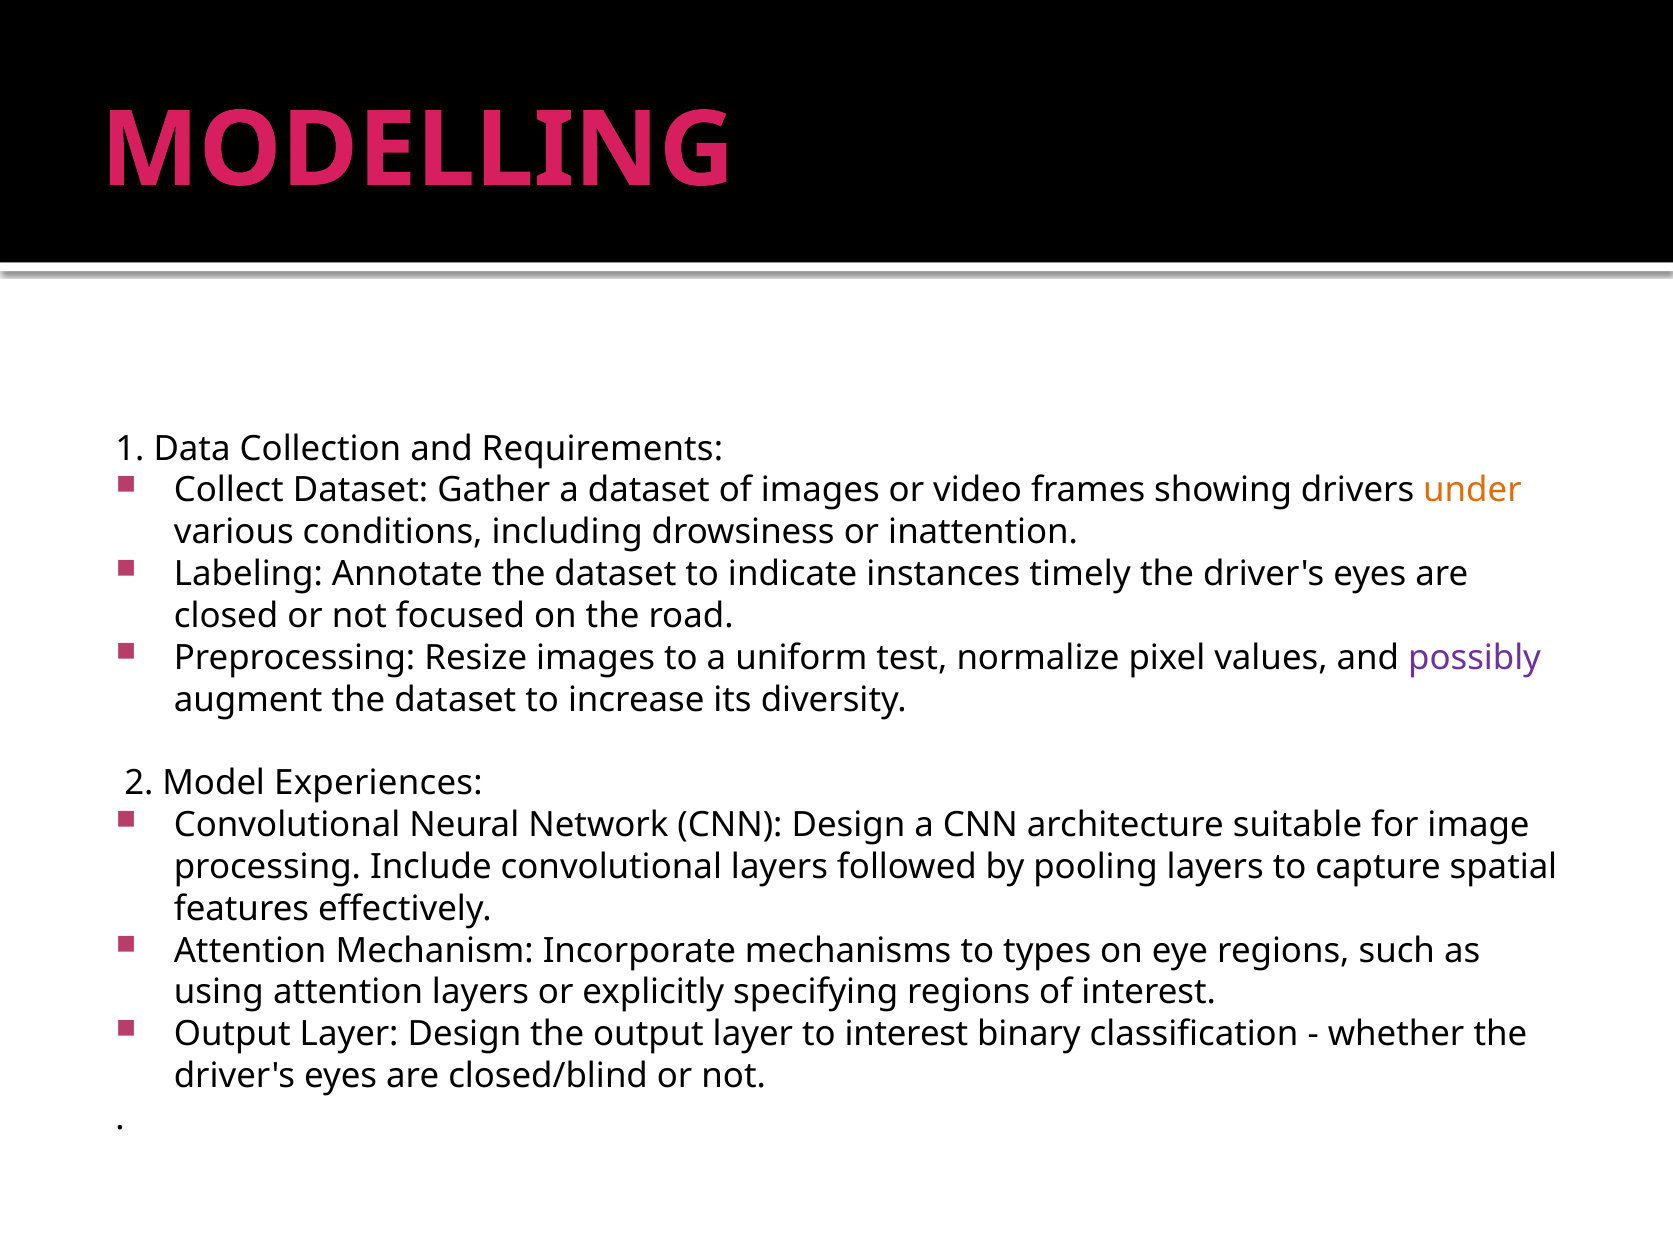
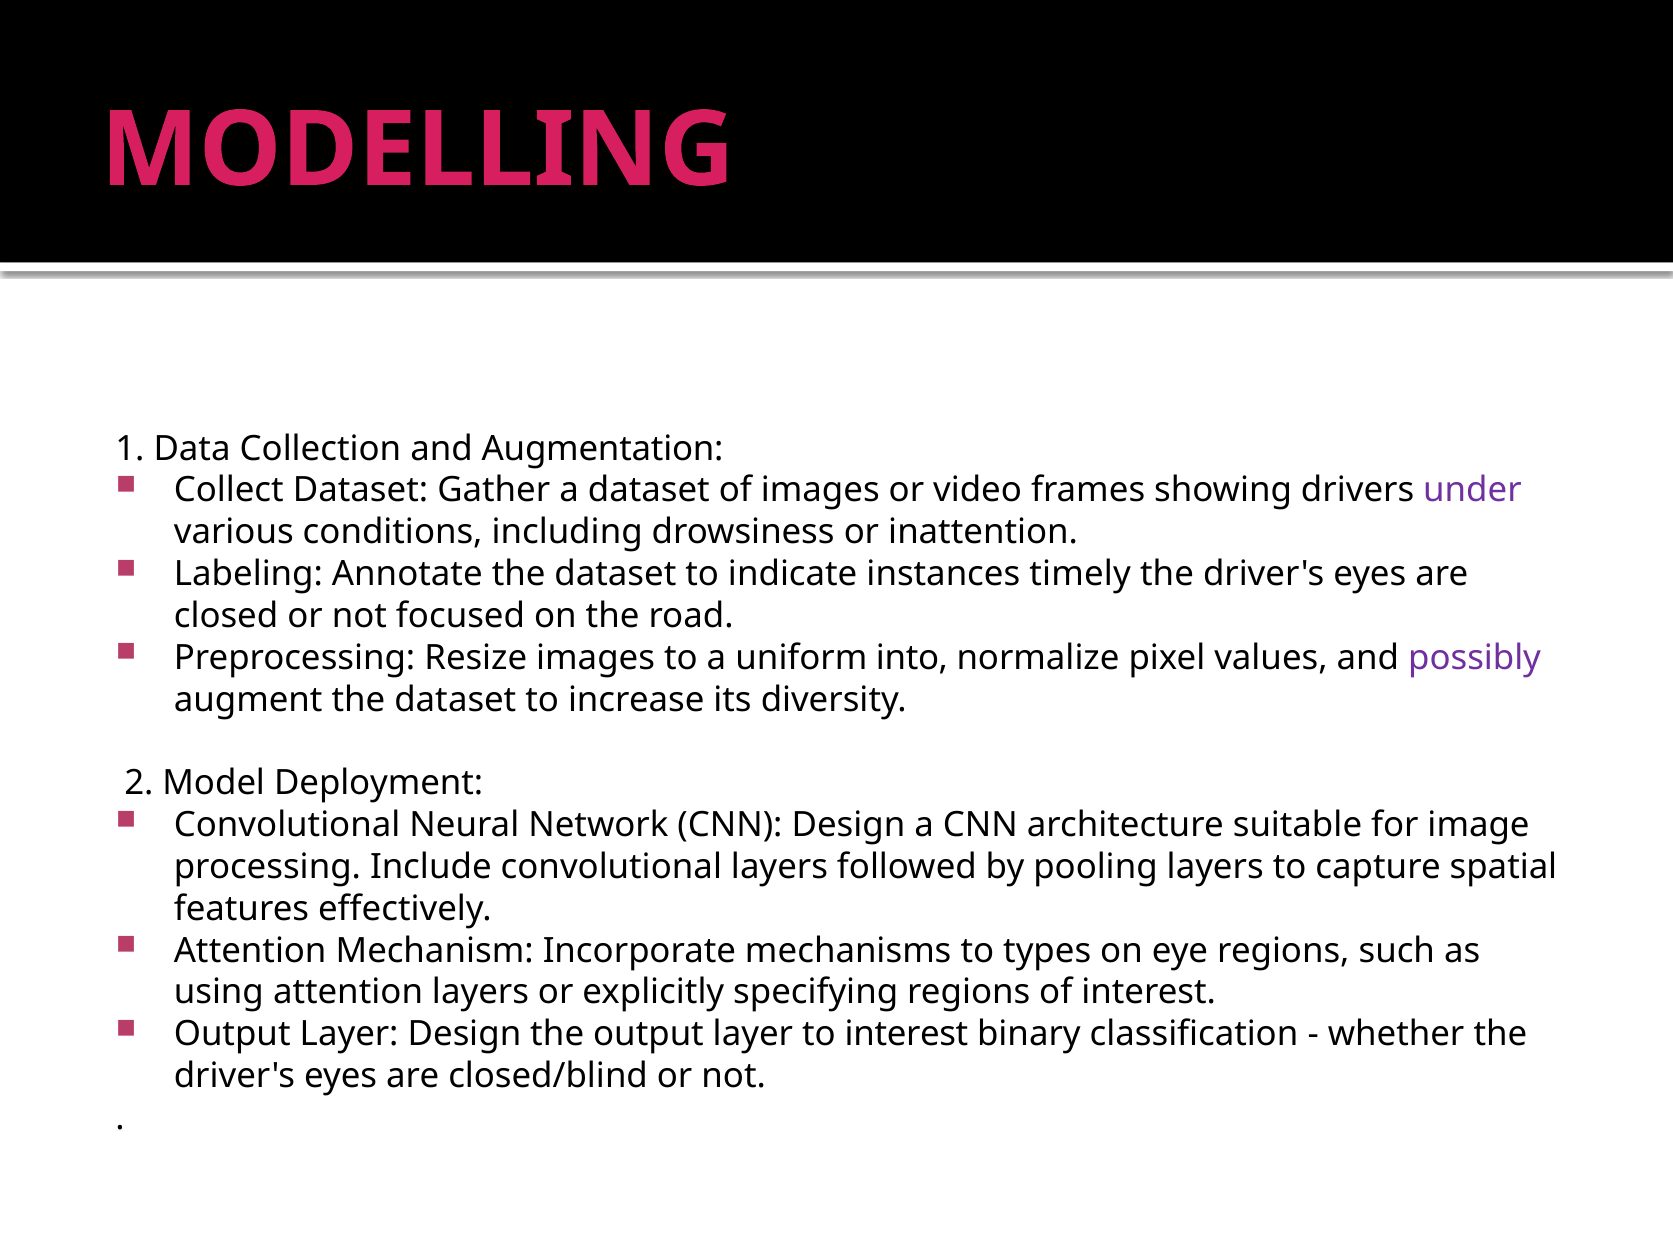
Requirements: Requirements -> Augmentation
under colour: orange -> purple
test: test -> into
Experiences: Experiences -> Deployment
